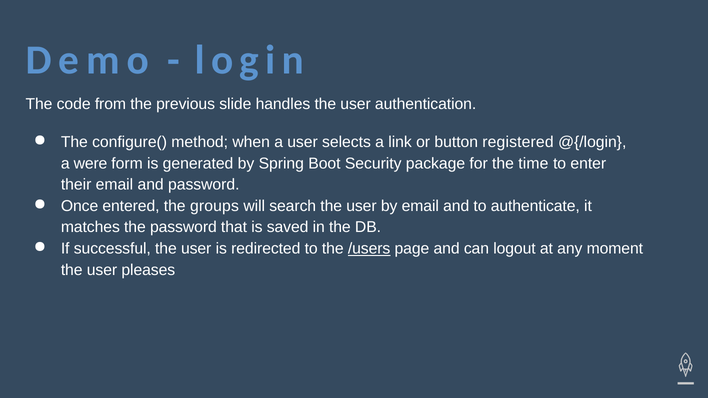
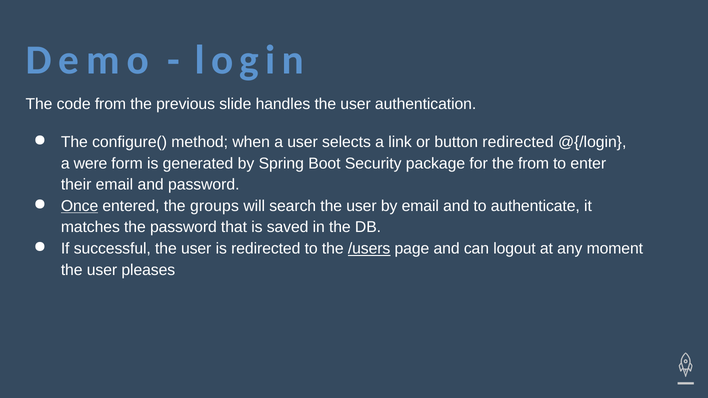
button registered: registered -> redirected
the time: time -> from
Once underline: none -> present
